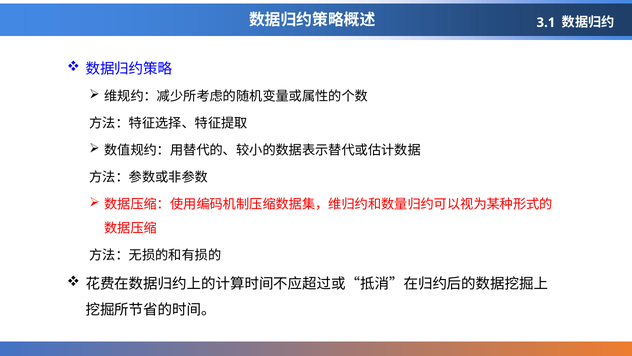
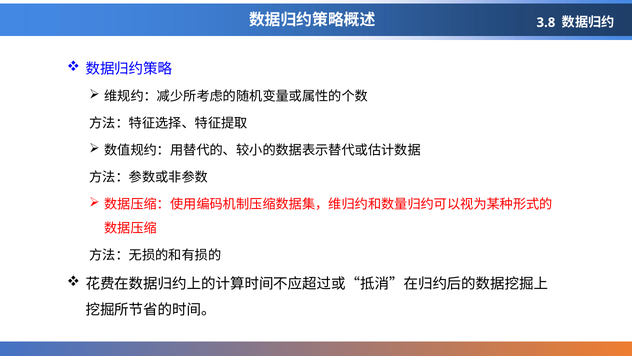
3.1: 3.1 -> 3.8
